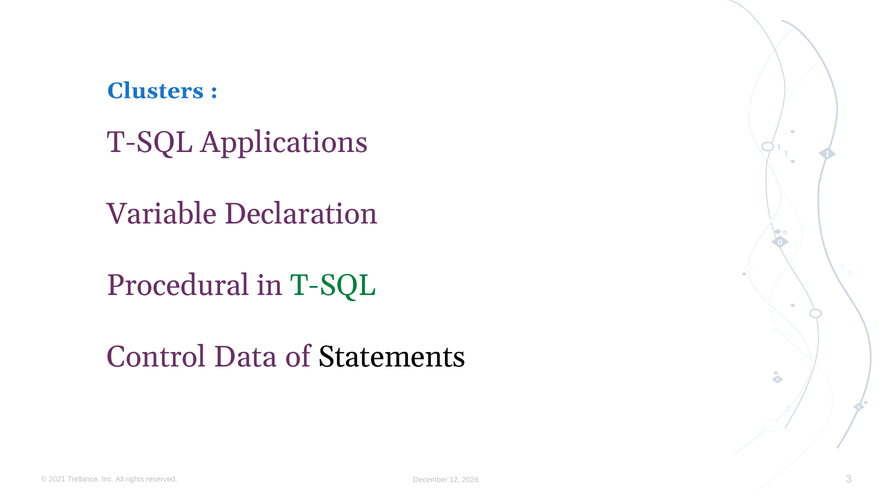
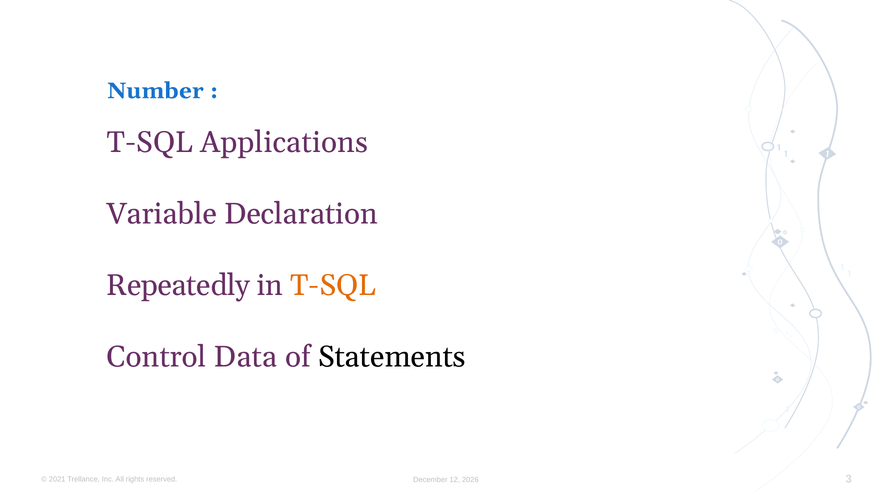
Clusters: Clusters -> Number
Procedural: Procedural -> Repeatedly
T-SQL at (333, 285) colour: green -> orange
